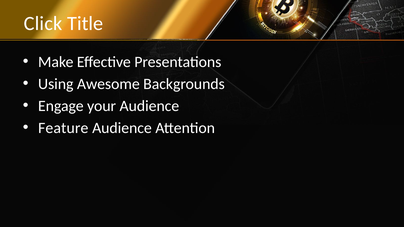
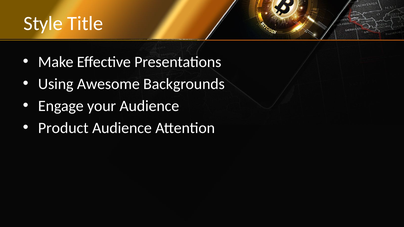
Click: Click -> Style
Feature: Feature -> Product
